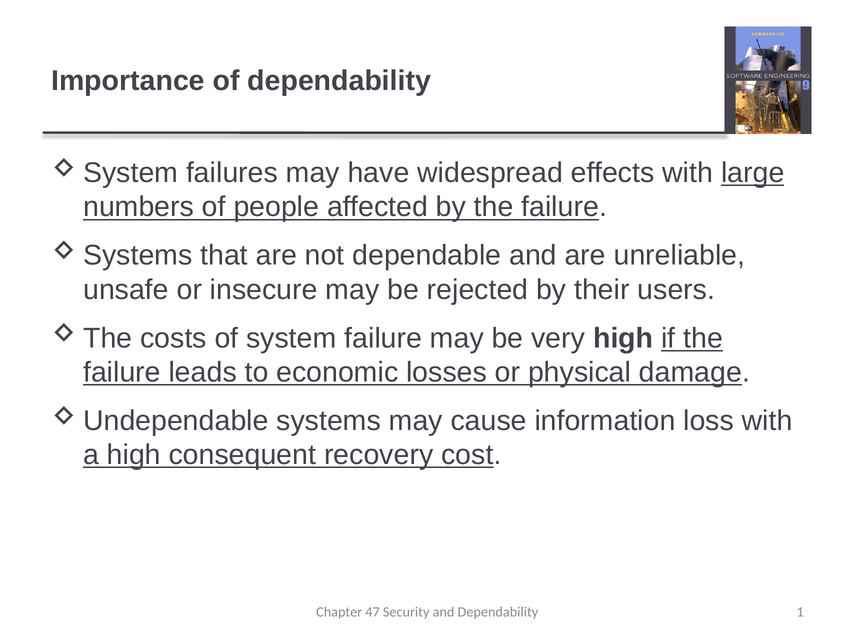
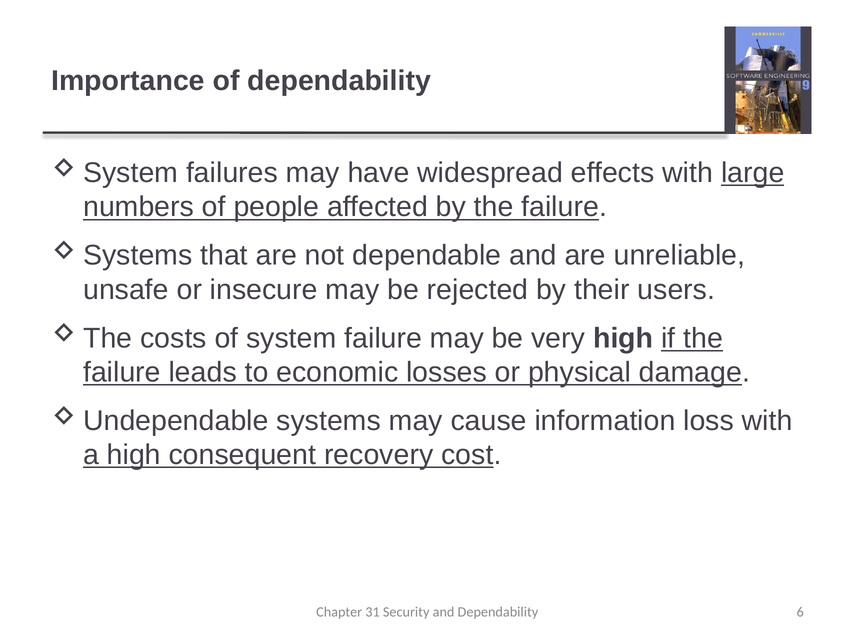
47: 47 -> 31
1: 1 -> 6
